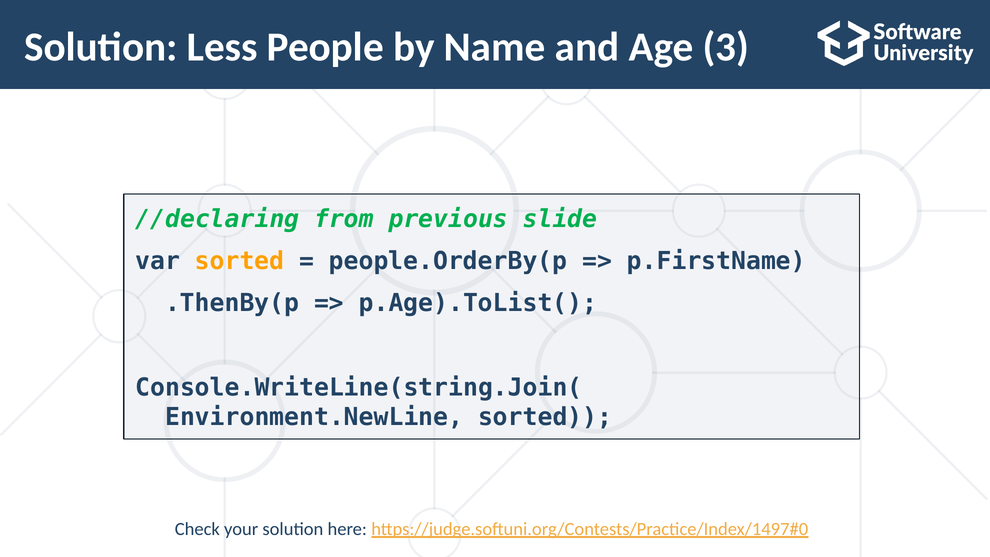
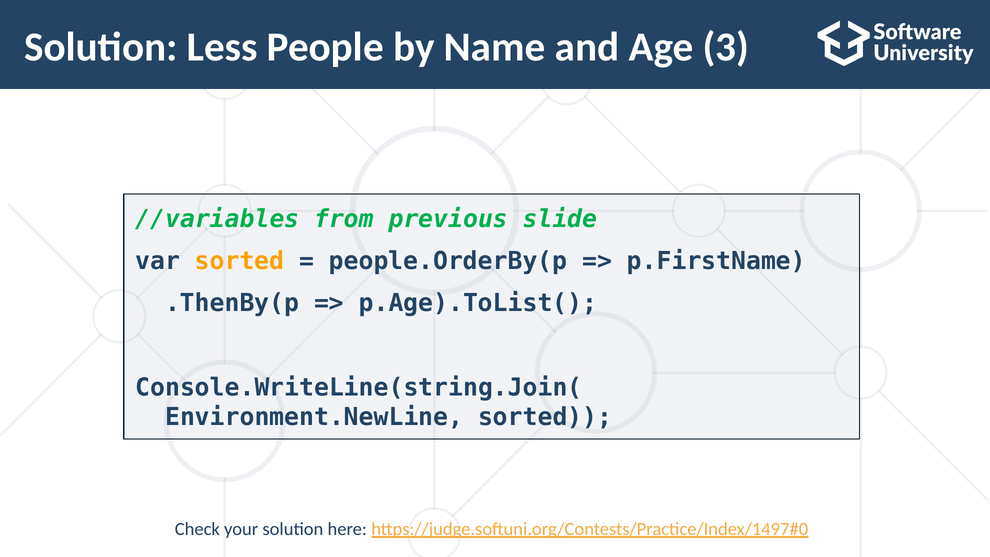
//declaring: //declaring -> //variables
